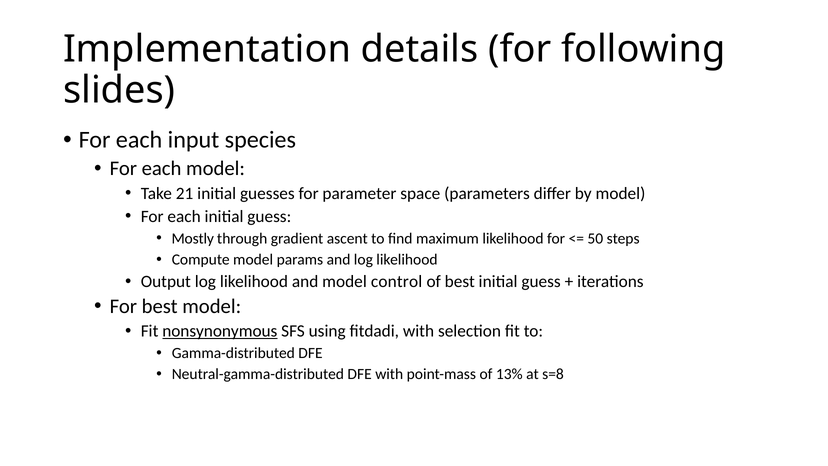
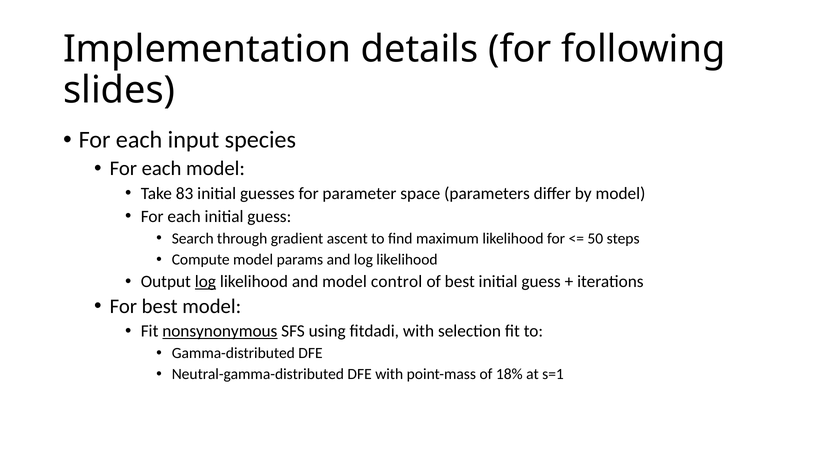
21: 21 -> 83
Mostly: Mostly -> Search
log at (205, 281) underline: none -> present
13%: 13% -> 18%
s=8: s=8 -> s=1
